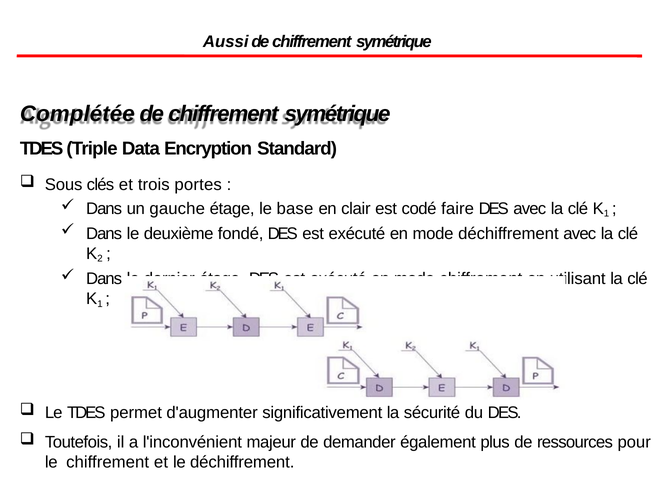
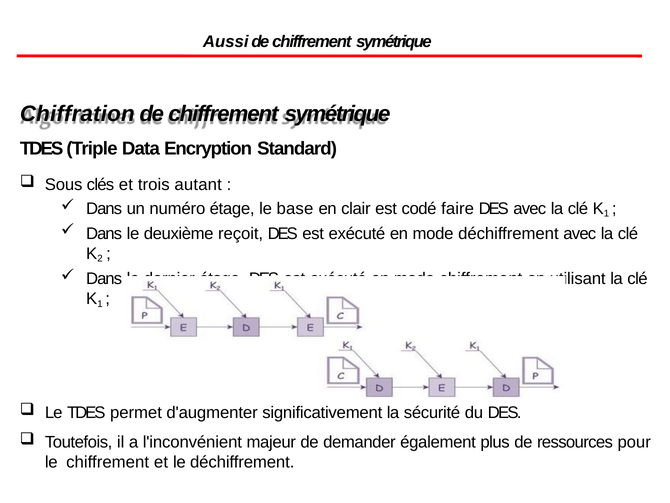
Complétée: Complétée -> Chiffration
portes: portes -> autant
gauche: gauche -> numéro
fondé: fondé -> reçoit
